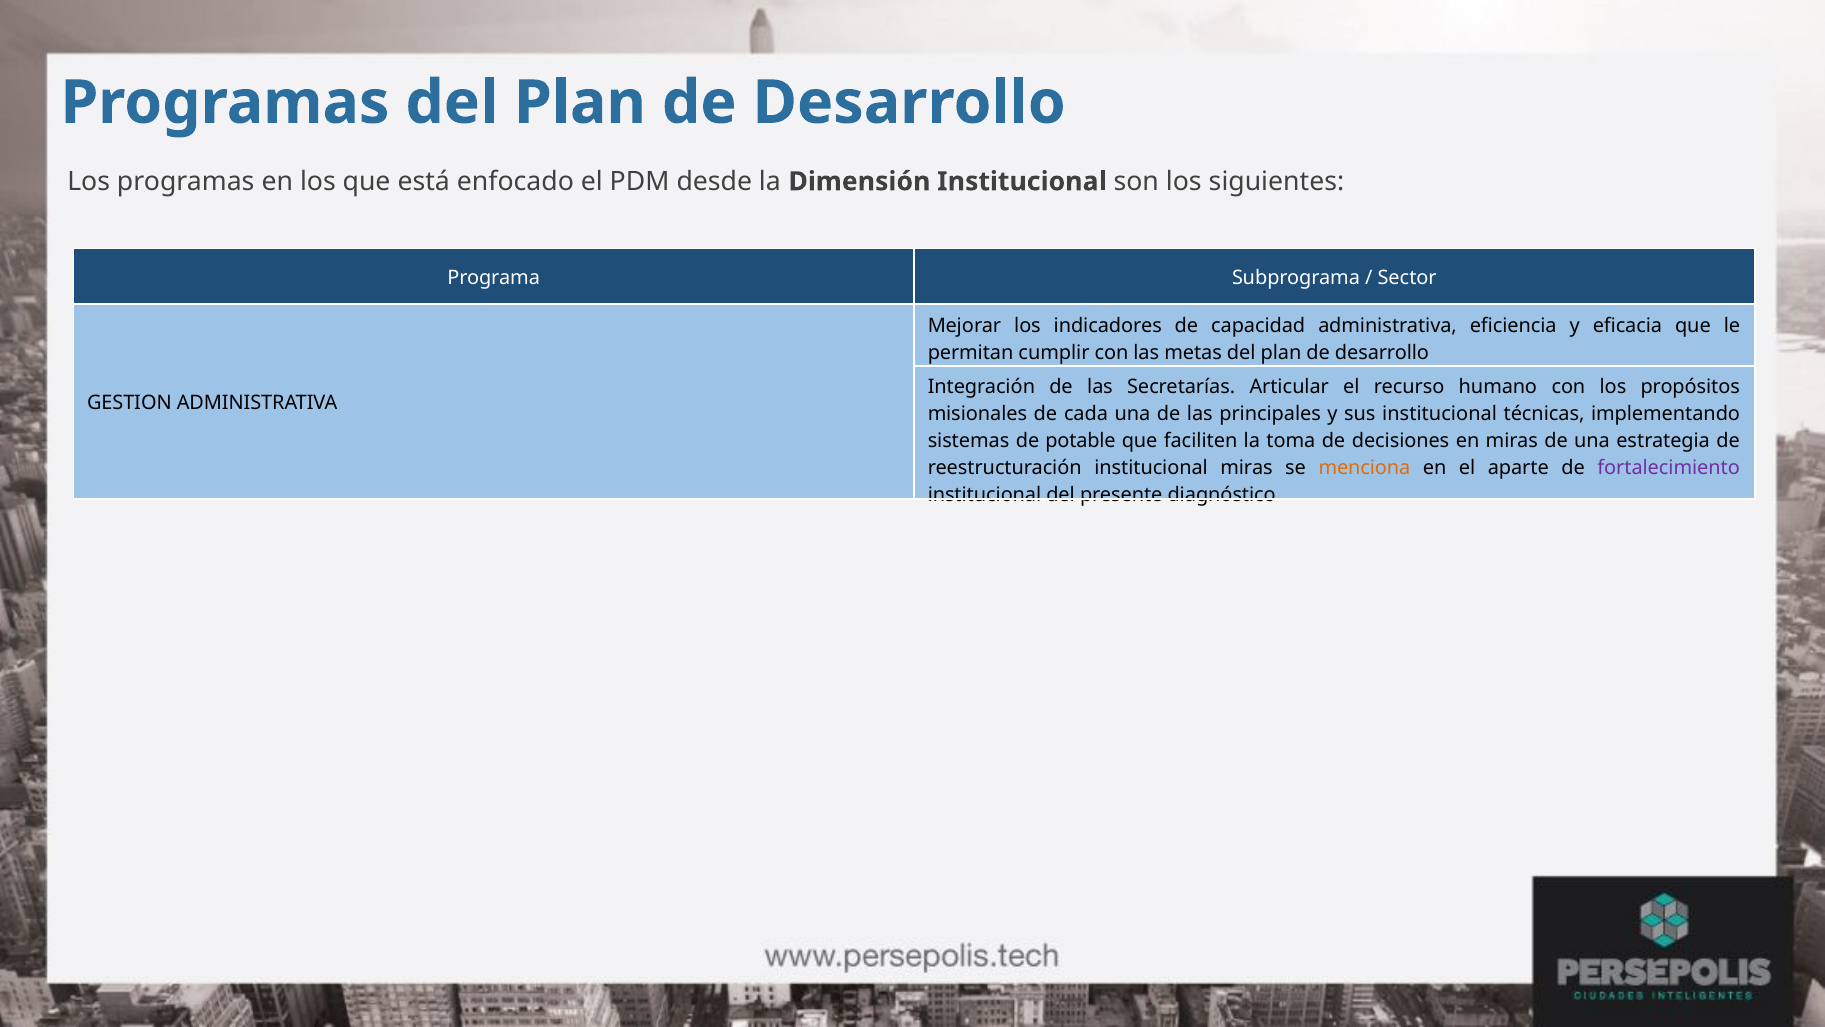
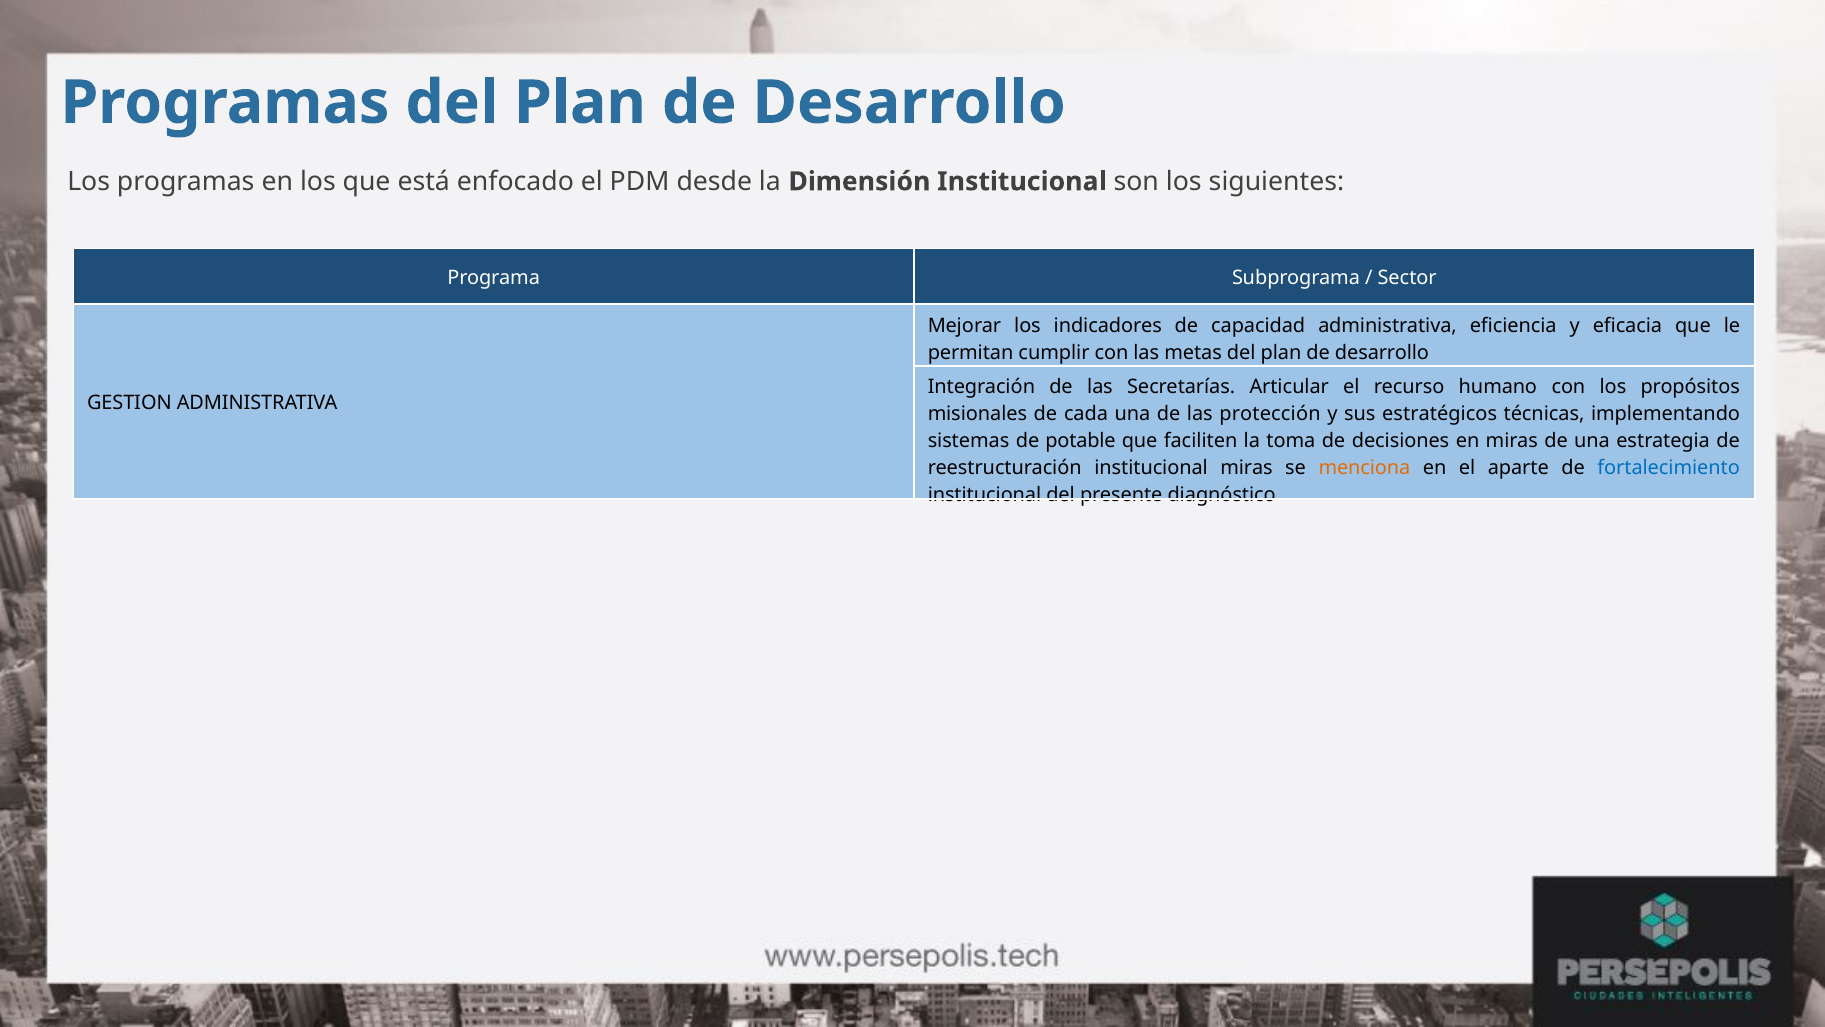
principales: principales -> protección
sus institucional: institucional -> estratégicos
fortalecimiento colour: purple -> blue
